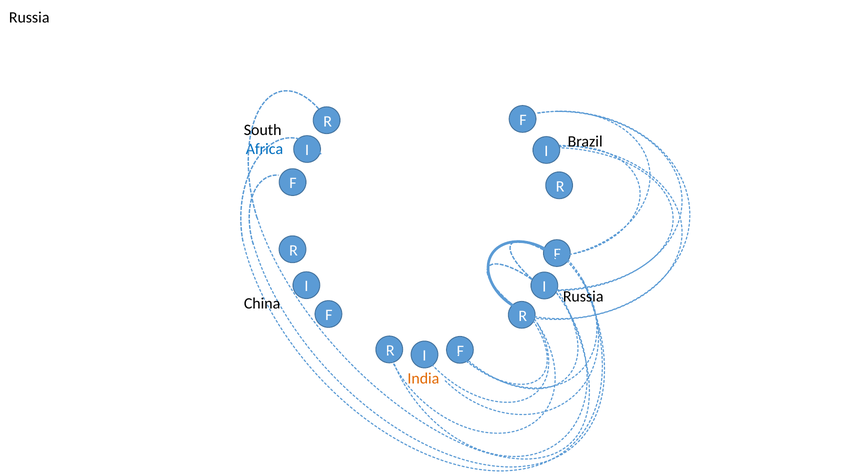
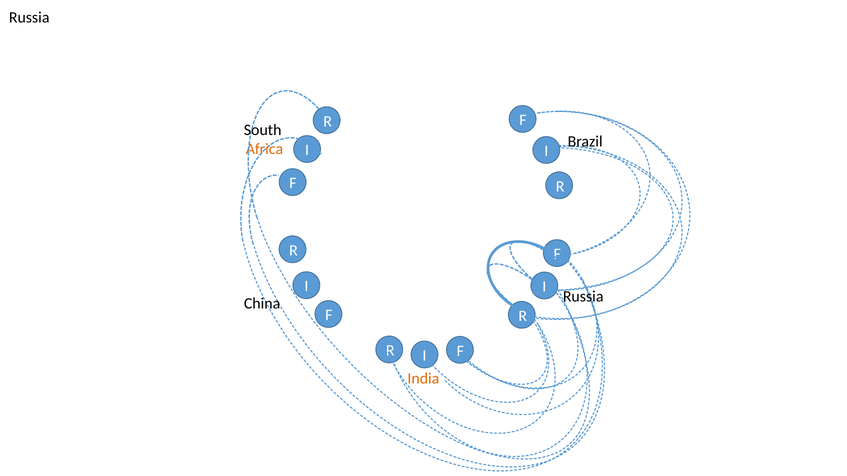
Africa colour: blue -> orange
